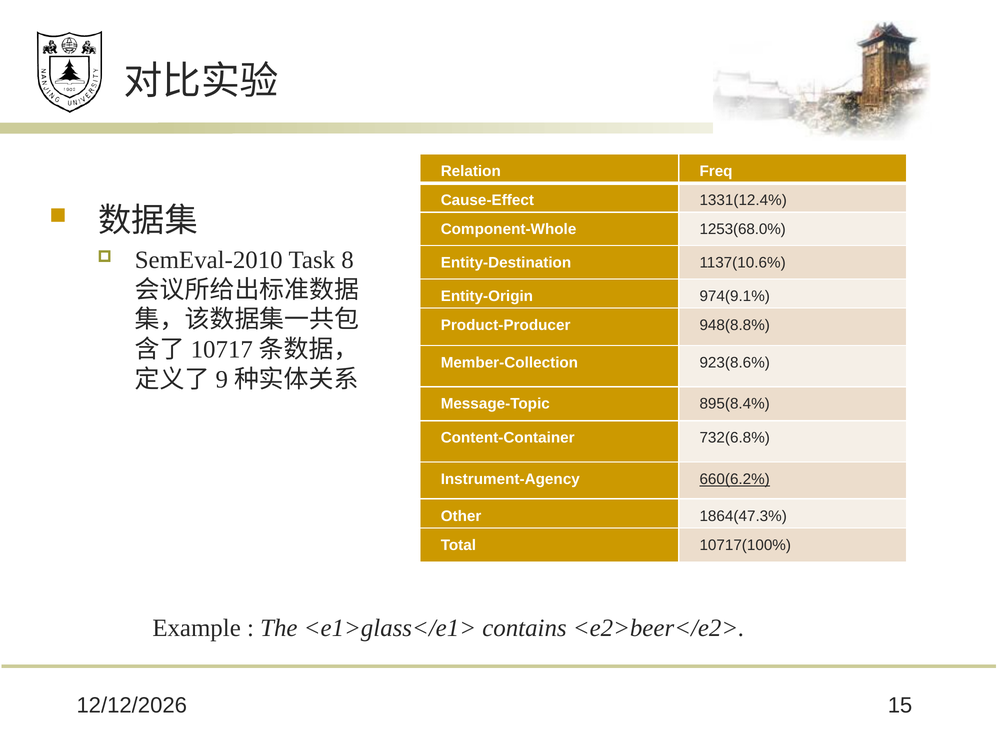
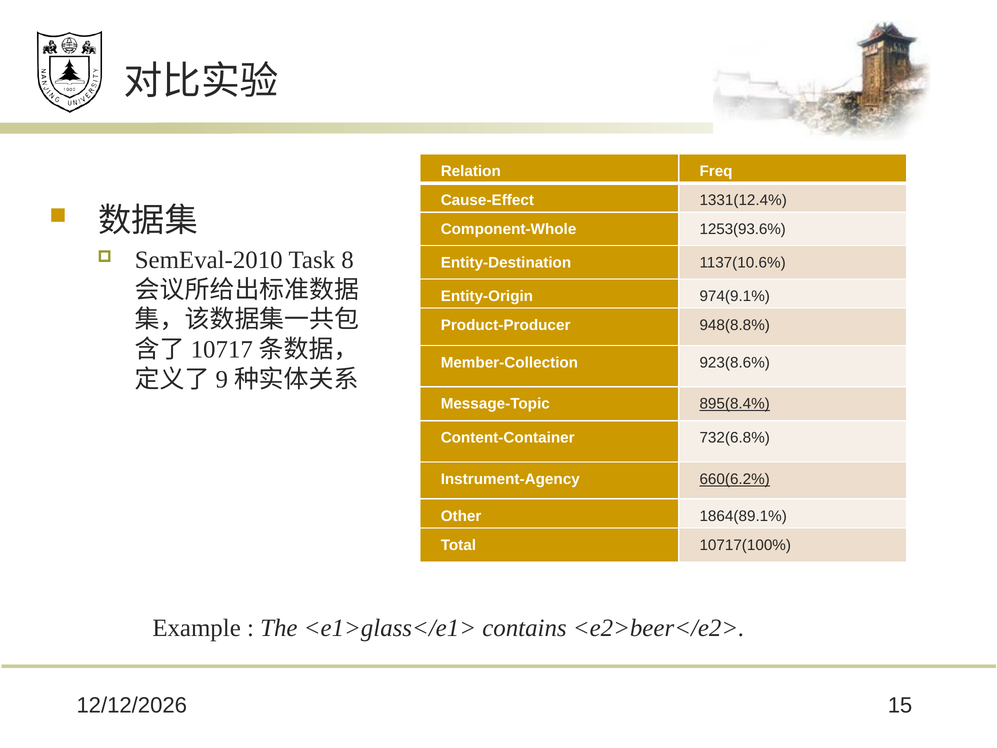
1253(68.0%: 1253(68.0% -> 1253(93.6%
895(8.4% underline: none -> present
1864(47.3%: 1864(47.3% -> 1864(89.1%
